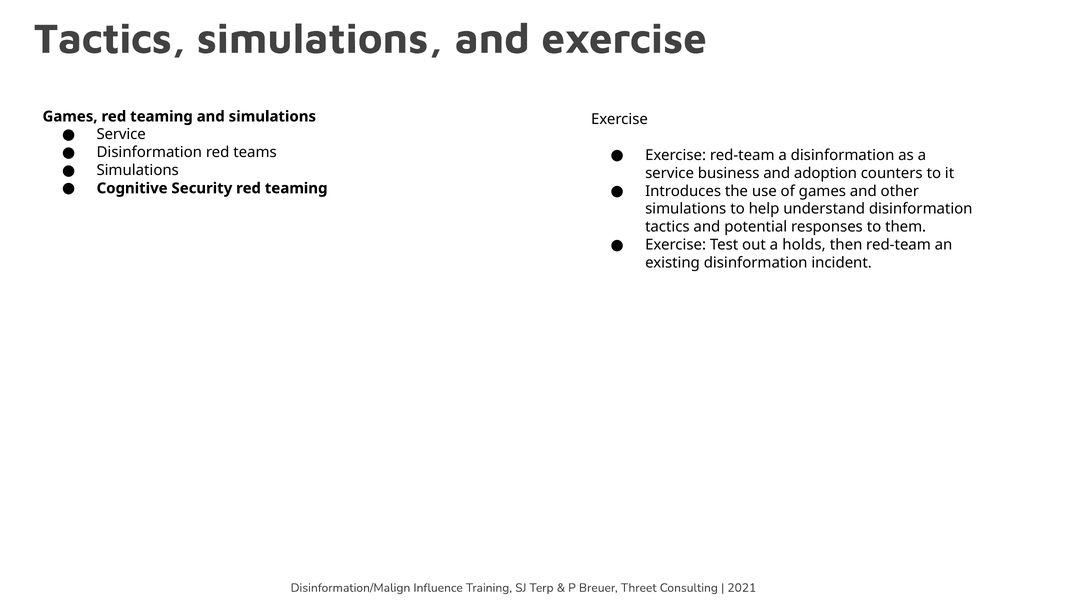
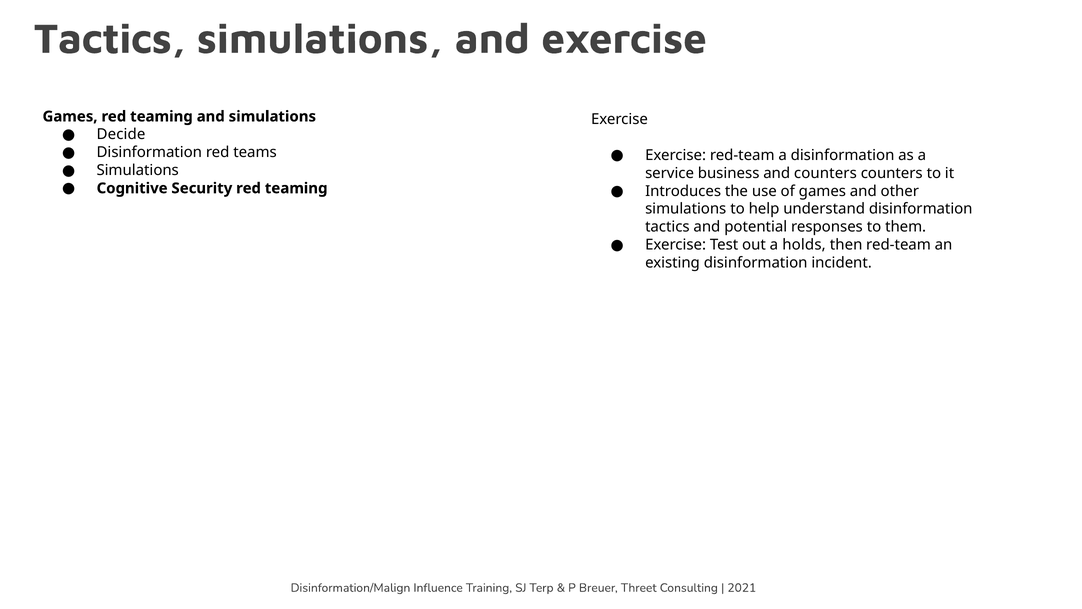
Service at (121, 134): Service -> Decide
and adoption: adoption -> counters
